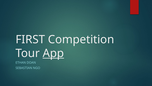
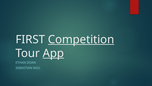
Competition underline: none -> present
